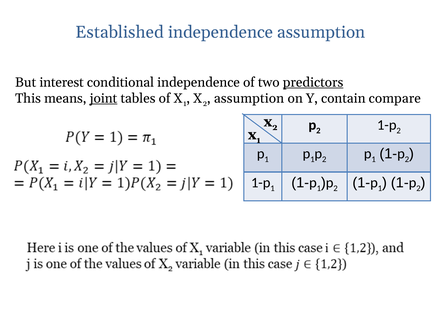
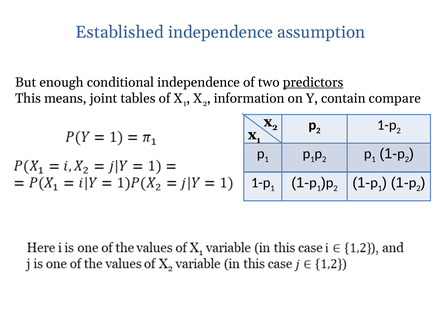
interest: interest -> enough
joint underline: present -> none
assumption at (249, 98): assumption -> information
